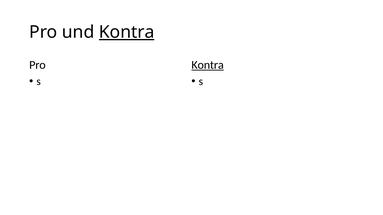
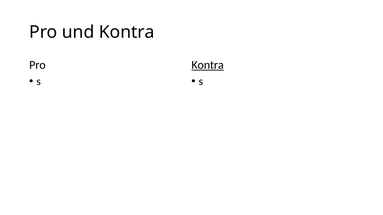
Kontra at (127, 32) underline: present -> none
